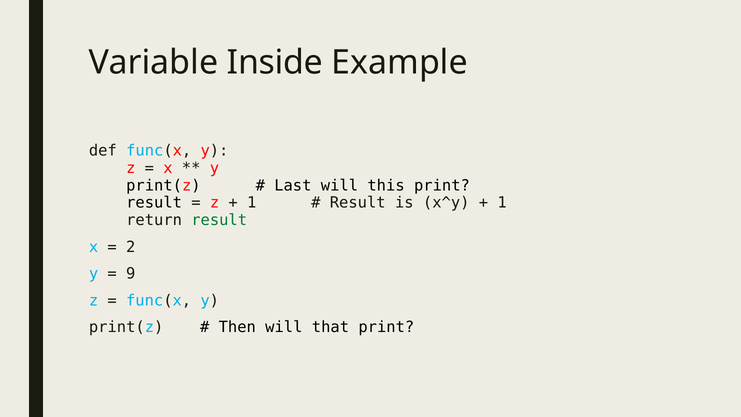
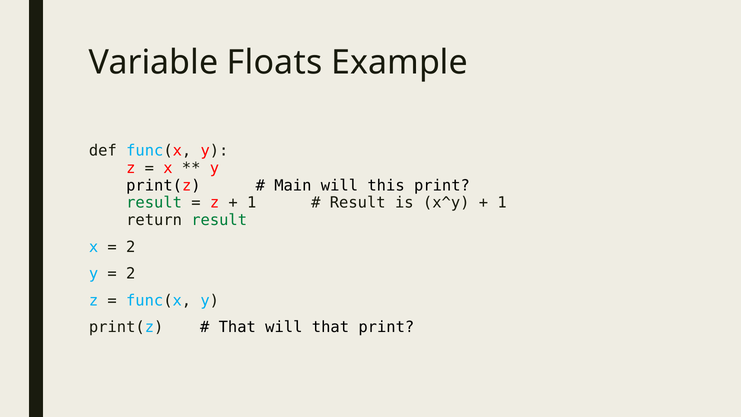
Inside: Inside -> Floats
Last: Last -> Main
result at (154, 203) colour: black -> green
9 at (131, 274): 9 -> 2
Then at (237, 327): Then -> That
